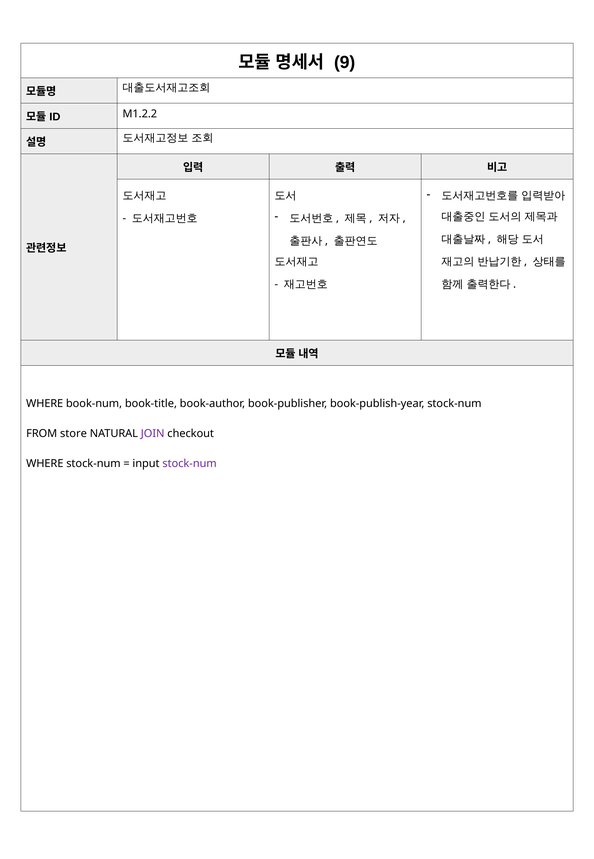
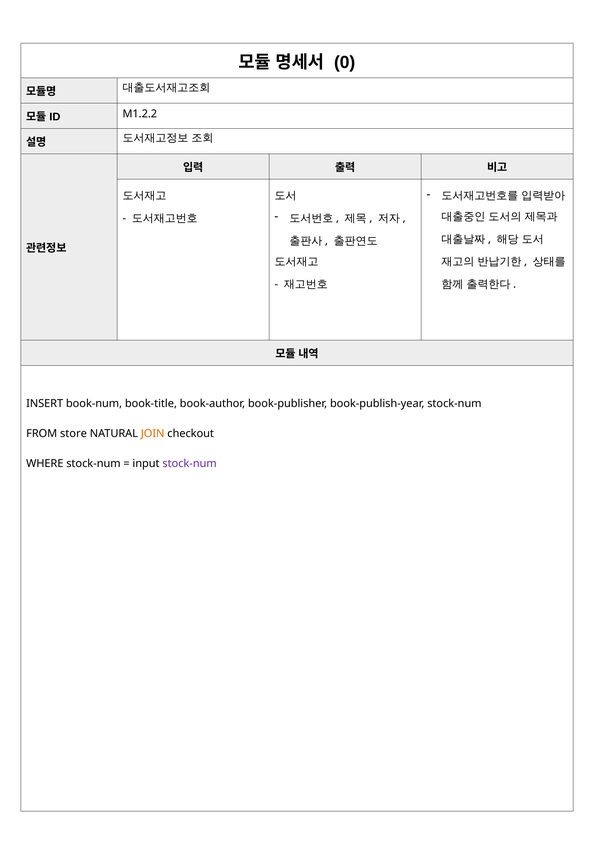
9: 9 -> 0
WHERE at (45, 403): WHERE -> INSERT
JOIN colour: purple -> orange
